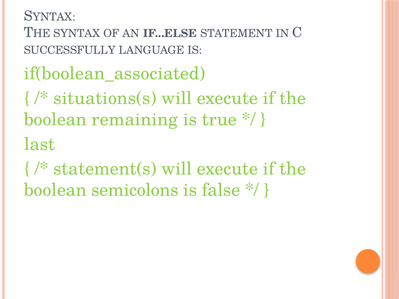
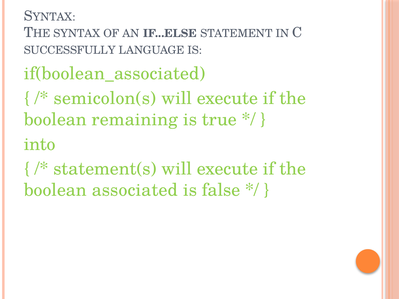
situations(s: situations(s -> semicolon(s
last: last -> into
semicolons: semicolons -> associated
